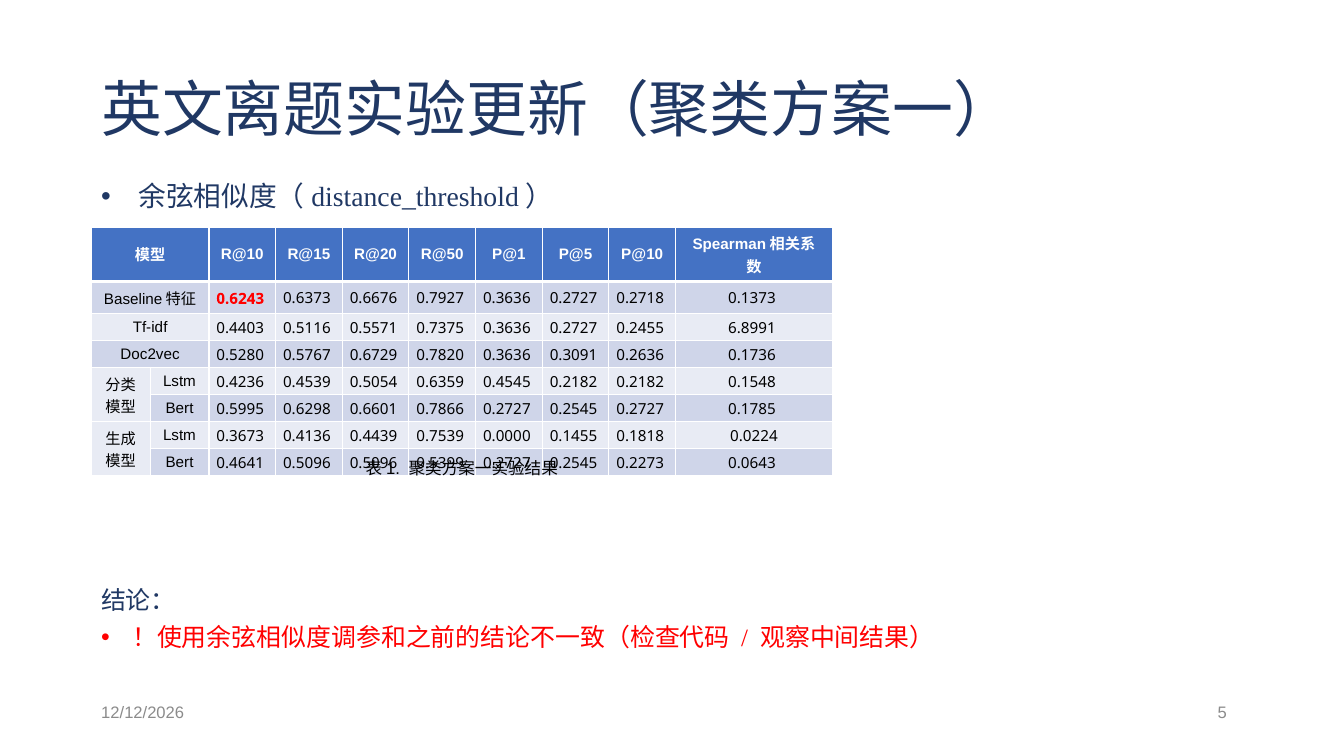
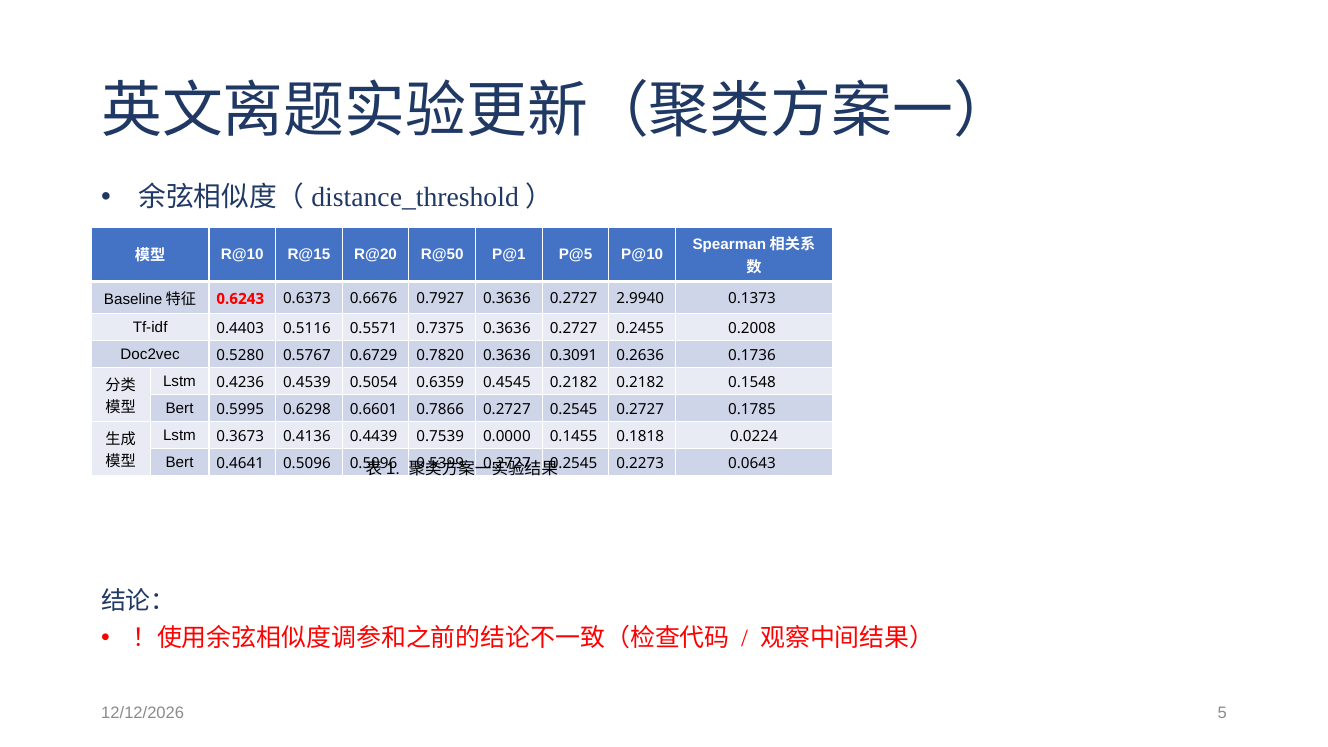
0.2718: 0.2718 -> 2.9940
6.8991: 6.8991 -> 0.2008
